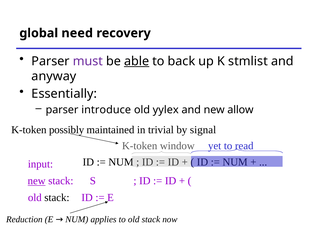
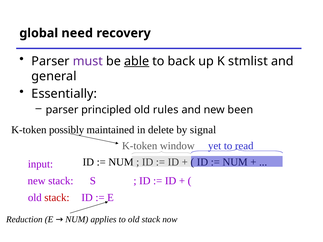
anyway: anyway -> general
introduce: introduce -> principled
yylex: yylex -> rules
allow: allow -> been
trivial: trivial -> delete
new at (37, 181) underline: present -> none
stack at (57, 198) colour: black -> red
